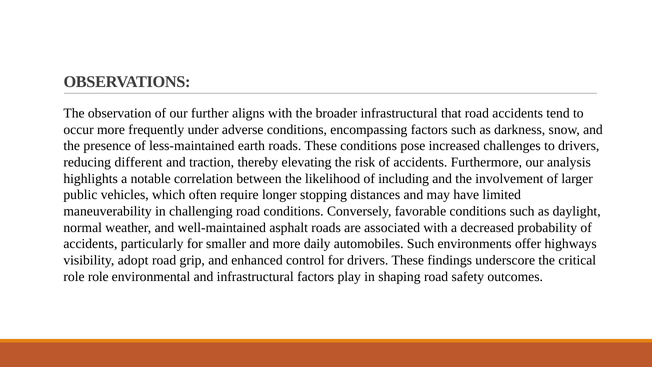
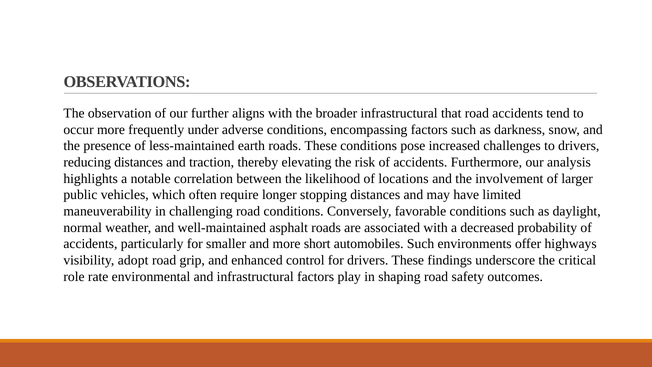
reducing different: different -> distances
including: including -> locations
daily: daily -> short
role role: role -> rate
